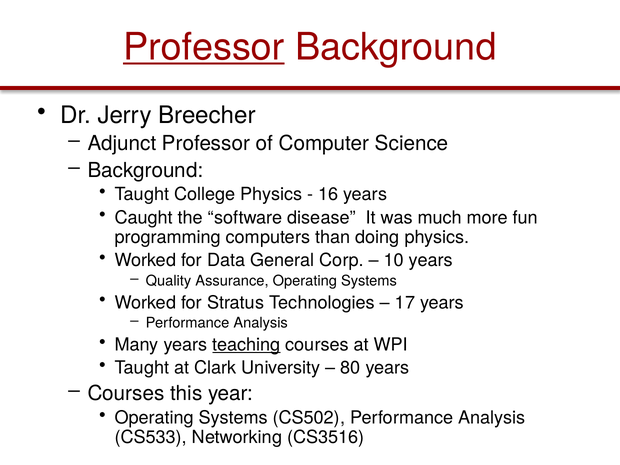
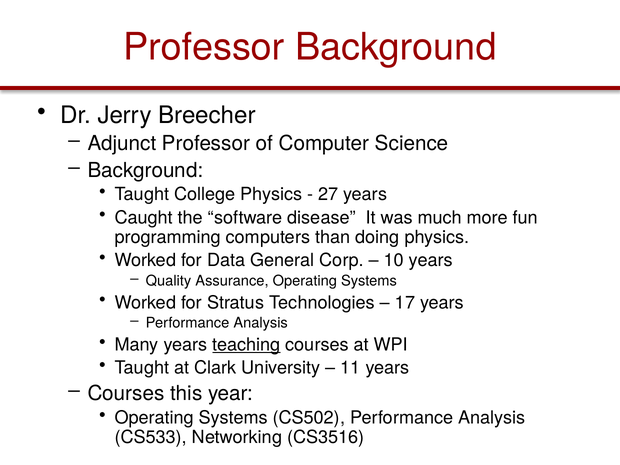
Professor at (204, 47) underline: present -> none
16: 16 -> 27
80: 80 -> 11
